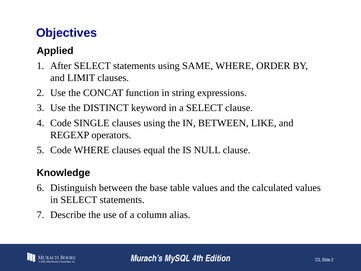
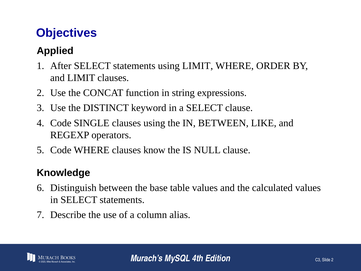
using SAME: SAME -> LIMIT
equal: equal -> know
